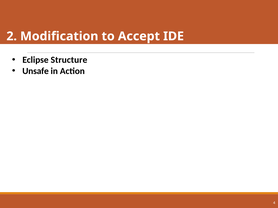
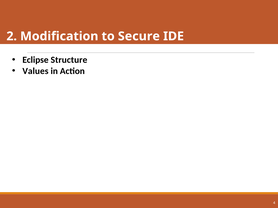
Accept: Accept -> Secure
Unsafe: Unsafe -> Values
